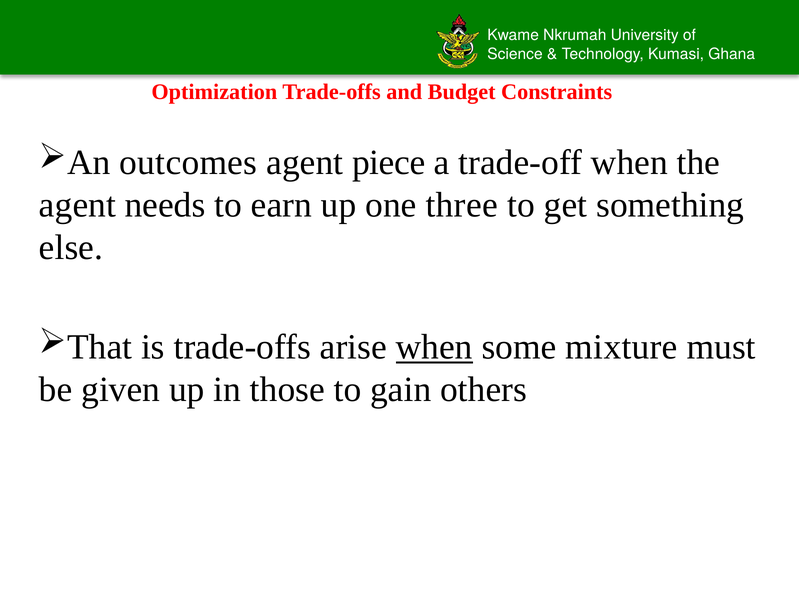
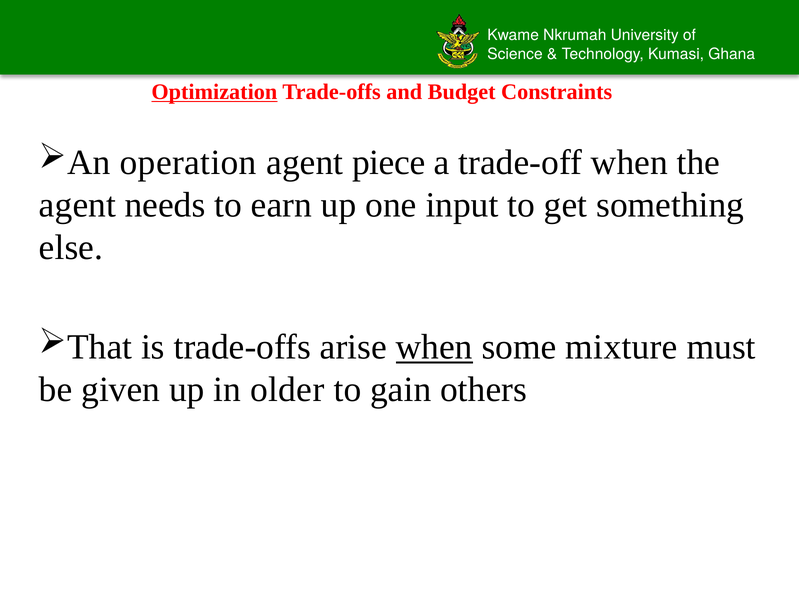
Optimization underline: none -> present
outcomes: outcomes -> operation
three: three -> input
those: those -> older
